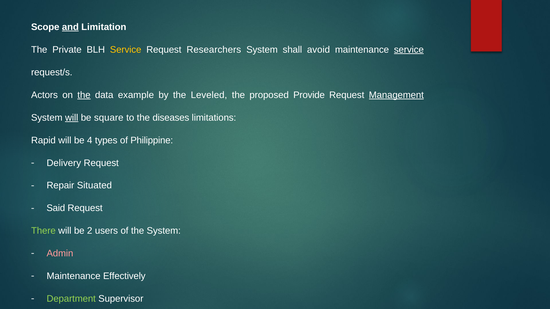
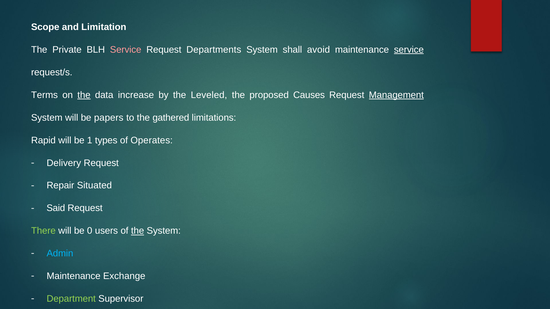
and underline: present -> none
Service at (126, 50) colour: yellow -> pink
Researchers: Researchers -> Departments
Actors: Actors -> Terms
example: example -> increase
Provide: Provide -> Causes
will at (72, 118) underline: present -> none
square: square -> papers
diseases: diseases -> gathered
4: 4 -> 1
Philippine: Philippine -> Operates
2: 2 -> 0
the at (138, 231) underline: none -> present
Admin colour: pink -> light blue
Effectively: Effectively -> Exchange
